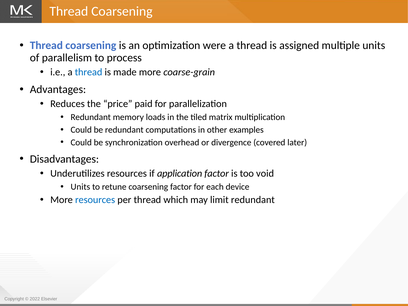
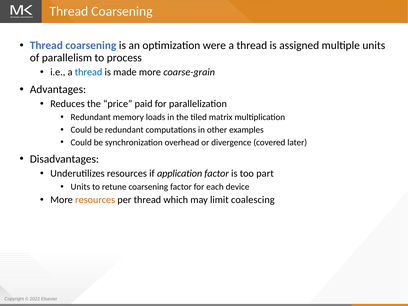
void: void -> part
resources at (95, 200) colour: blue -> orange
limit redundant: redundant -> coalescing
